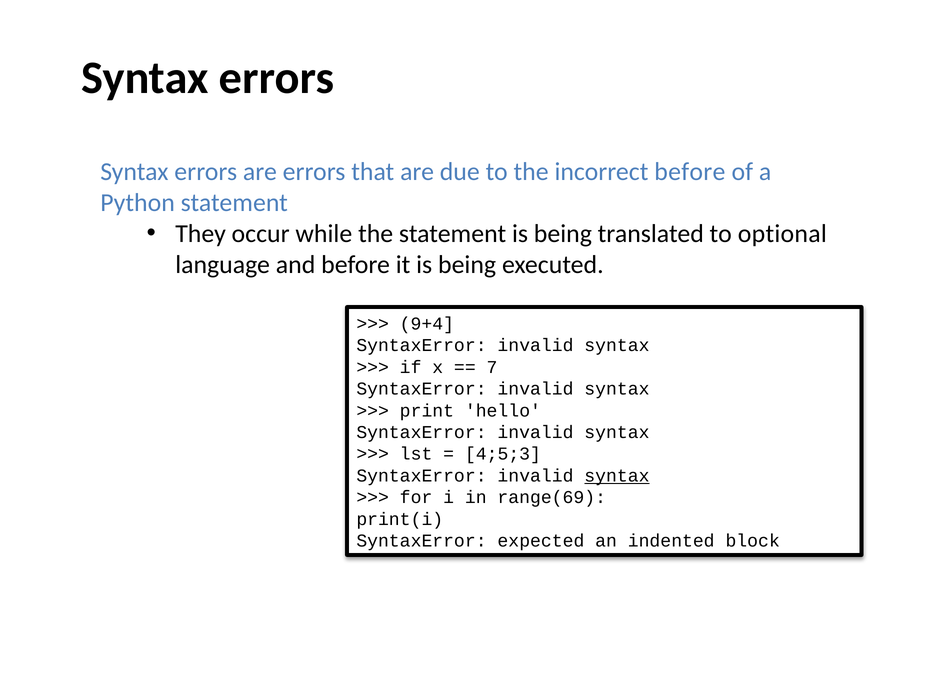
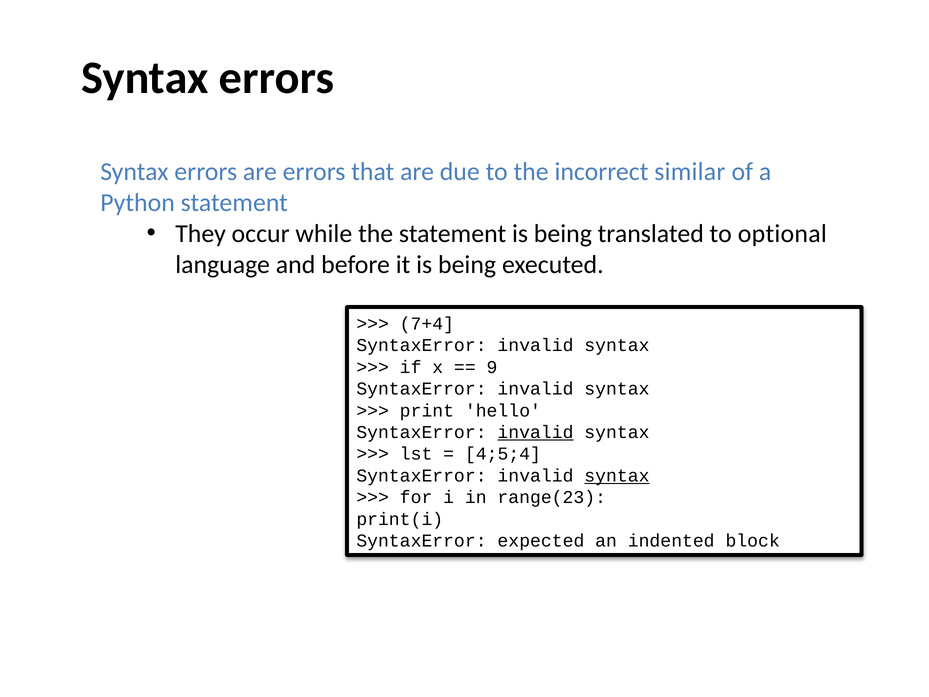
incorrect before: before -> similar
9+4: 9+4 -> 7+4
7: 7 -> 9
invalid at (535, 432) underline: none -> present
4;5;3: 4;5;3 -> 4;5;4
range(69: range(69 -> range(23
